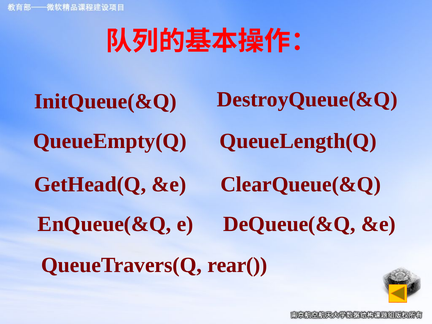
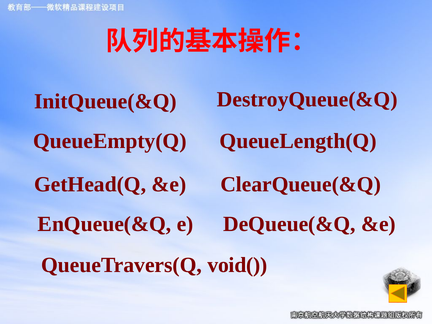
rear(: rear( -> void(
